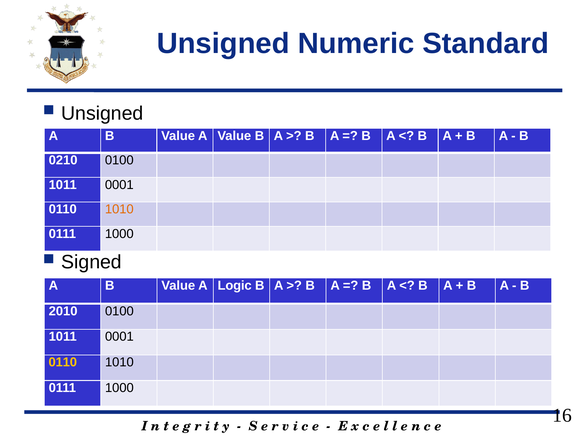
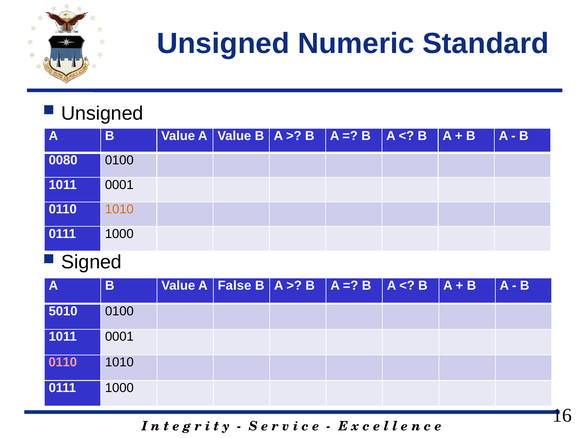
0210: 0210 -> 0080
Logic: Logic -> False
2010: 2010 -> 5010
0110 at (63, 362) colour: yellow -> pink
